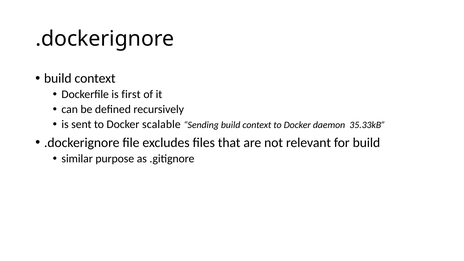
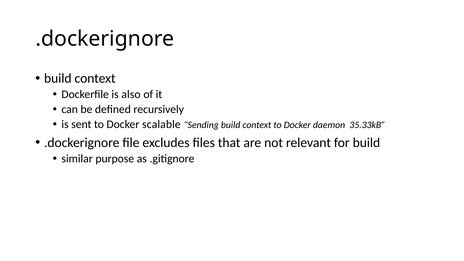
first: first -> also
